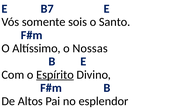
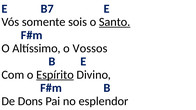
Santo underline: none -> present
Nossas: Nossas -> Vossos
Altos: Altos -> Dons
